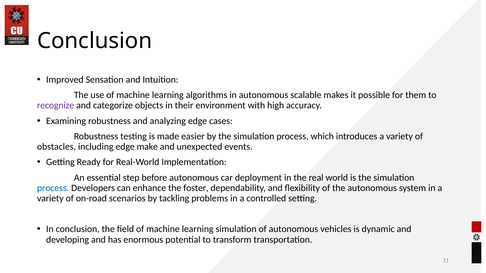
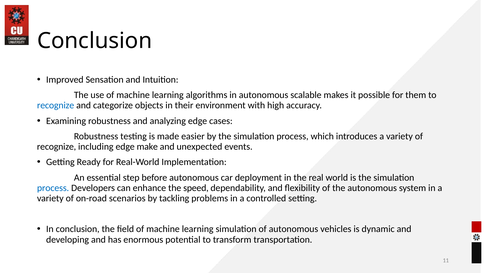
recognize at (56, 106) colour: purple -> blue
obstacles at (57, 147): obstacles -> recognize
foster: foster -> speed
